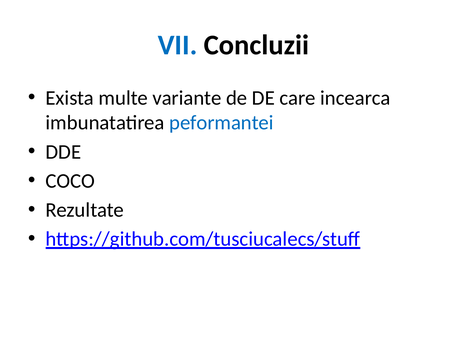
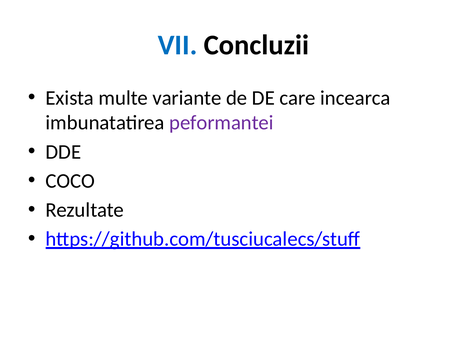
peformantei colour: blue -> purple
